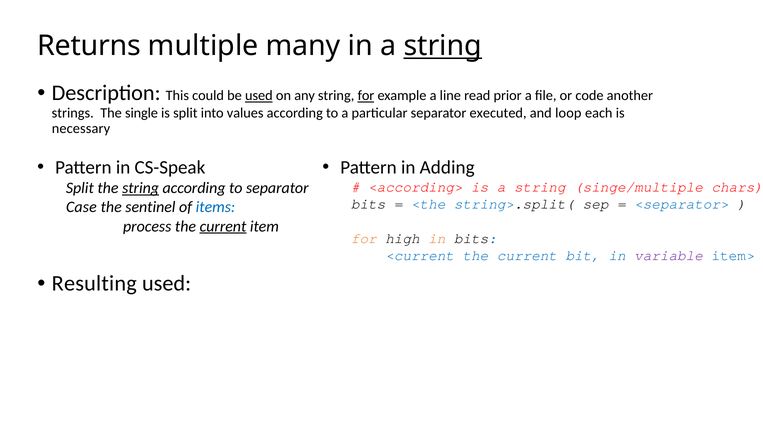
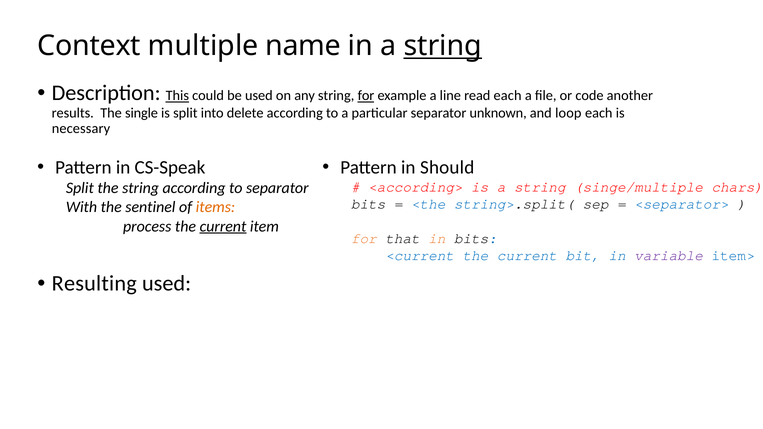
Returns: Returns -> Context
many: many -> name
This underline: none -> present
used at (259, 96) underline: present -> none
read prior: prior -> each
strings: strings -> results
values: values -> delete
executed: executed -> unknown
Adding: Adding -> Should
string at (141, 188) underline: present -> none
Case: Case -> With
items colour: blue -> orange
high: high -> that
